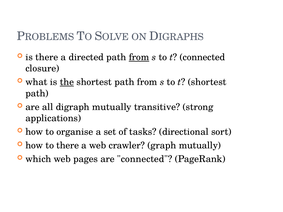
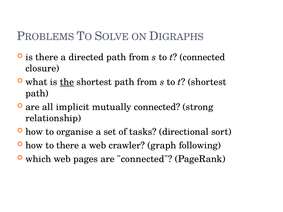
from at (139, 57) underline: present -> none
digraph: digraph -> implicit
mutually transitive: transitive -> connected
applications: applications -> relationship
graph mutually: mutually -> following
